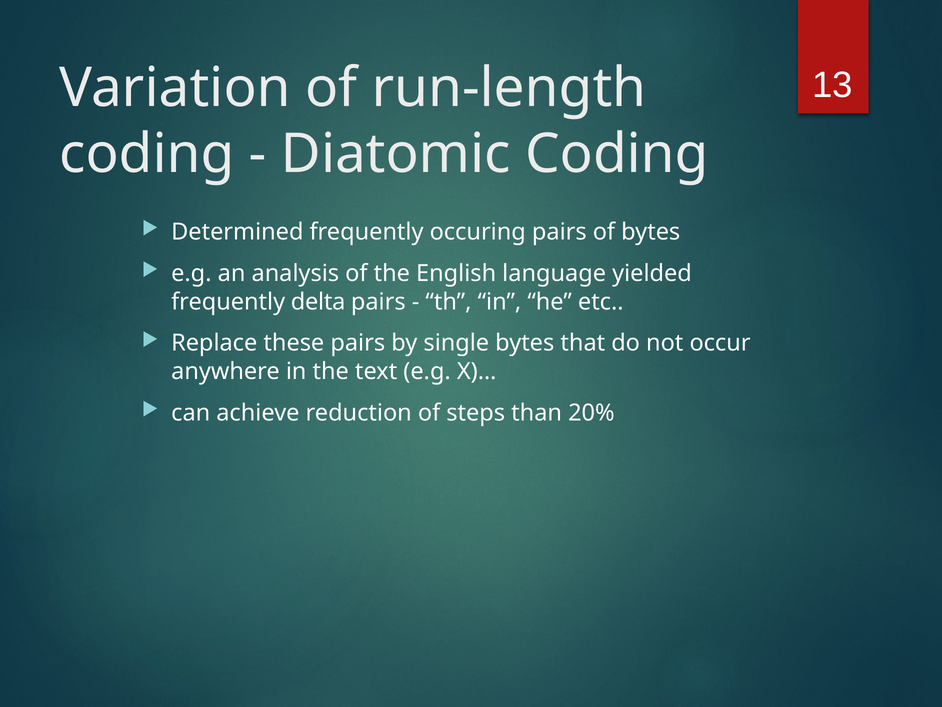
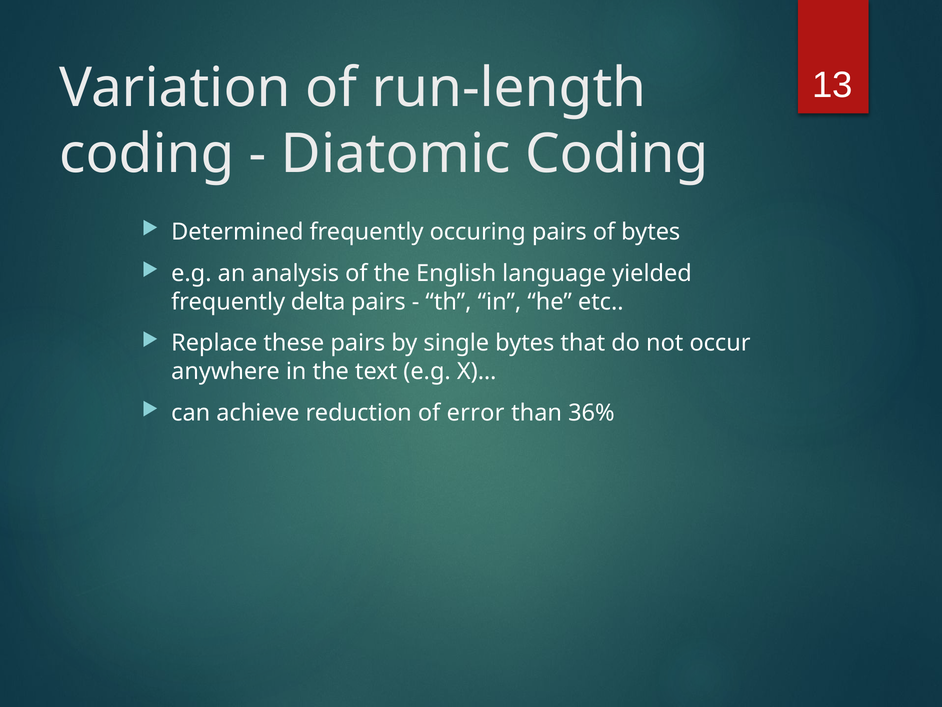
steps: steps -> error
20%: 20% -> 36%
